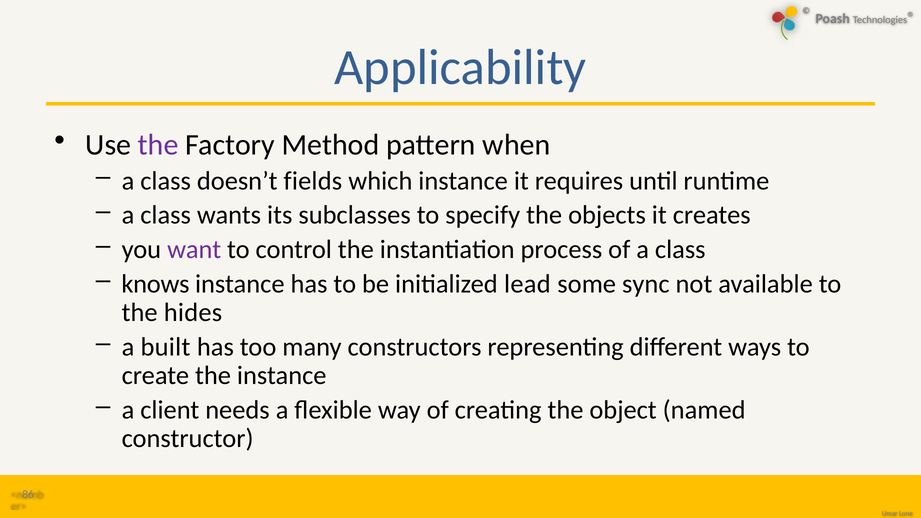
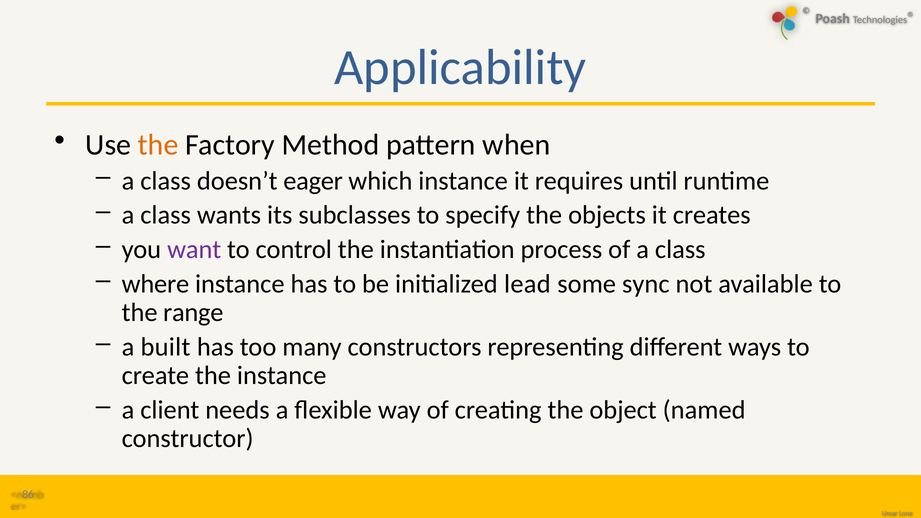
the at (158, 145) colour: purple -> orange
fields: fields -> eager
knows: knows -> where
hides: hides -> range
